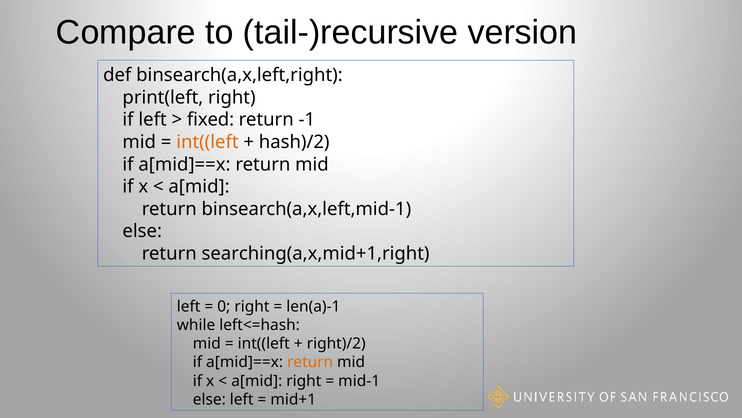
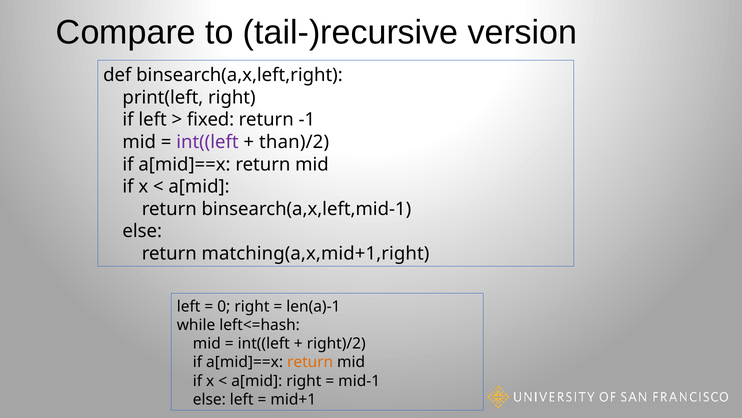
int((left at (207, 142) colour: orange -> purple
hash)/2: hash)/2 -> than)/2
searching(a,x,mid+1,right: searching(a,x,mid+1,right -> matching(a,x,mid+1,right
